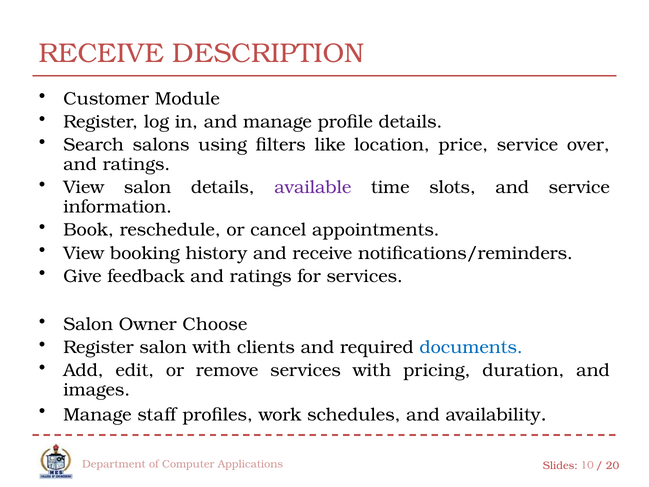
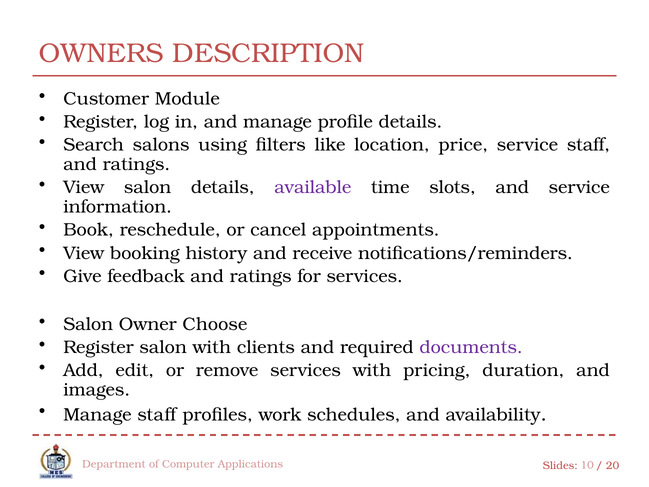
RECEIVE at (101, 53): RECEIVE -> OWNERS
service over: over -> staff
documents colour: blue -> purple
